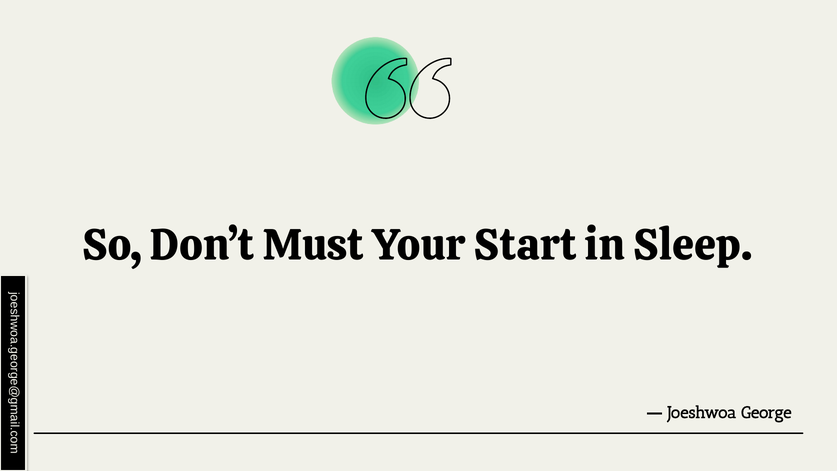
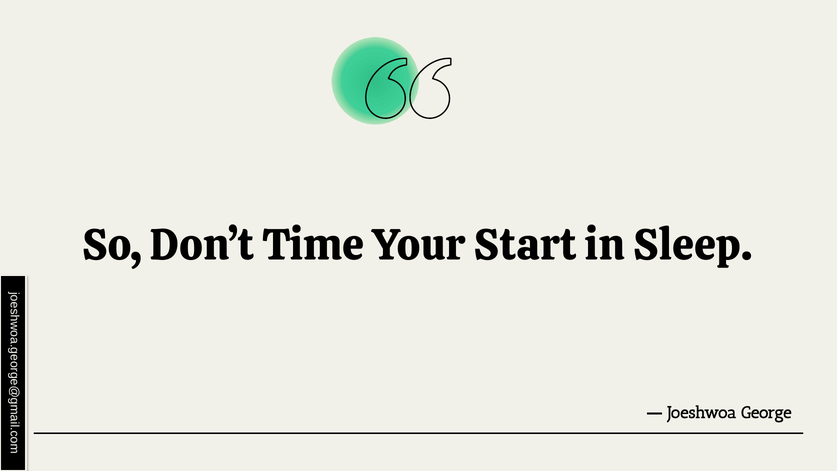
Must: Must -> Time
